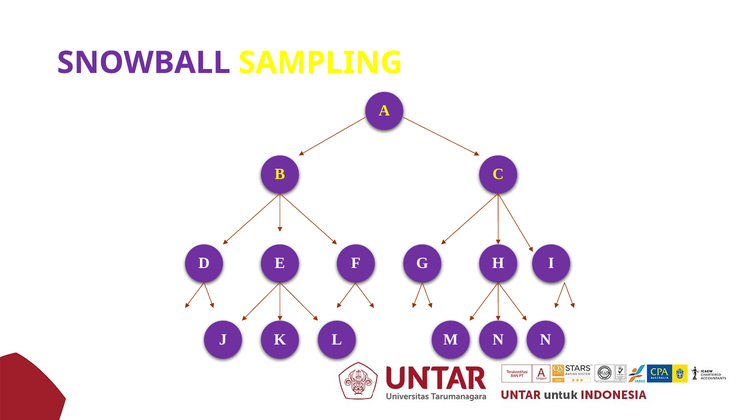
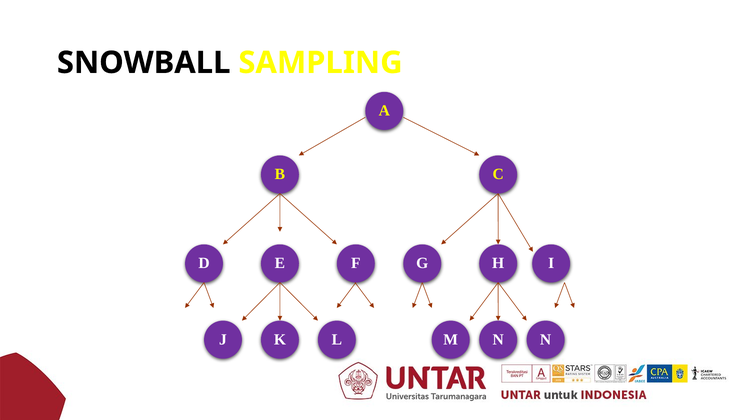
SNOWBALL colour: purple -> black
